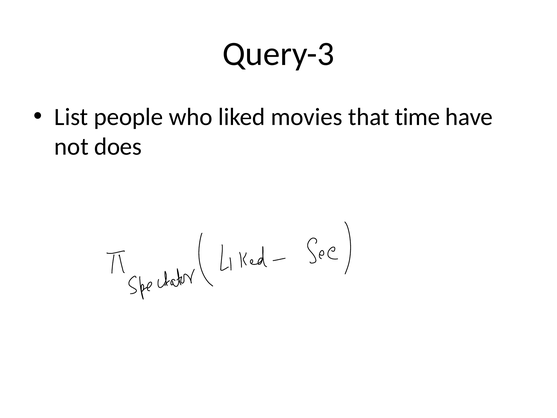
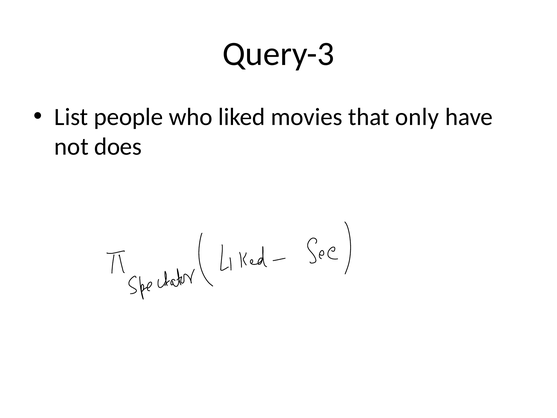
time: time -> only
